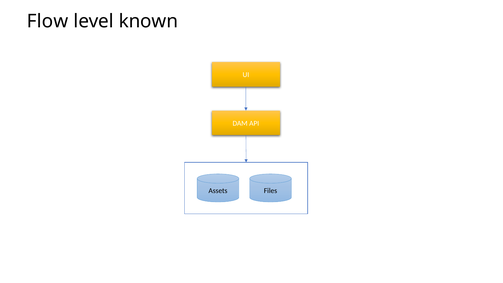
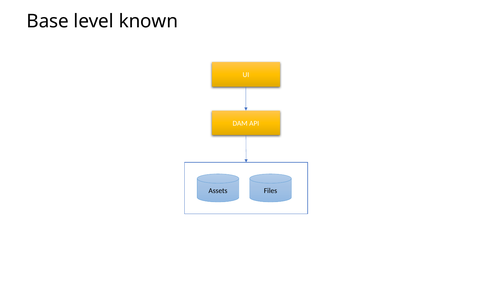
Flow: Flow -> Base
